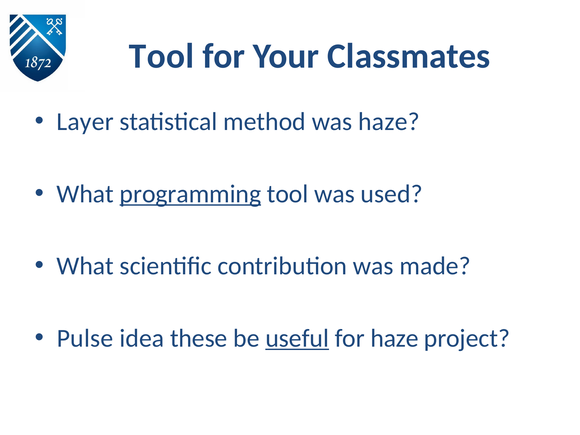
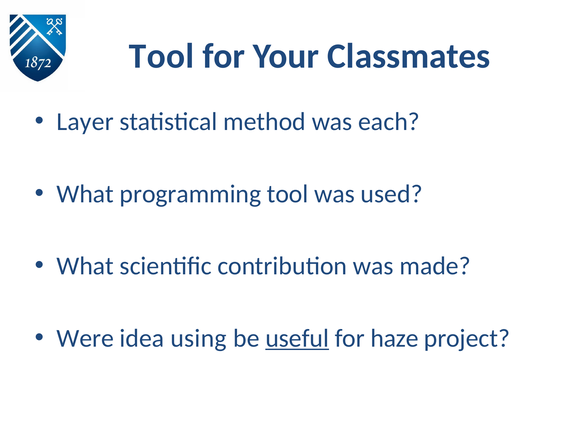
was haze: haze -> each
programming underline: present -> none
Pulse: Pulse -> Were
these: these -> using
